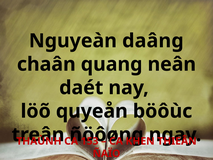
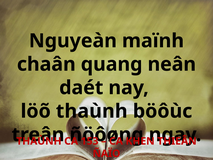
daâng: daâng -> maïnh
löõ quyeån: quyeån -> thaùnh
